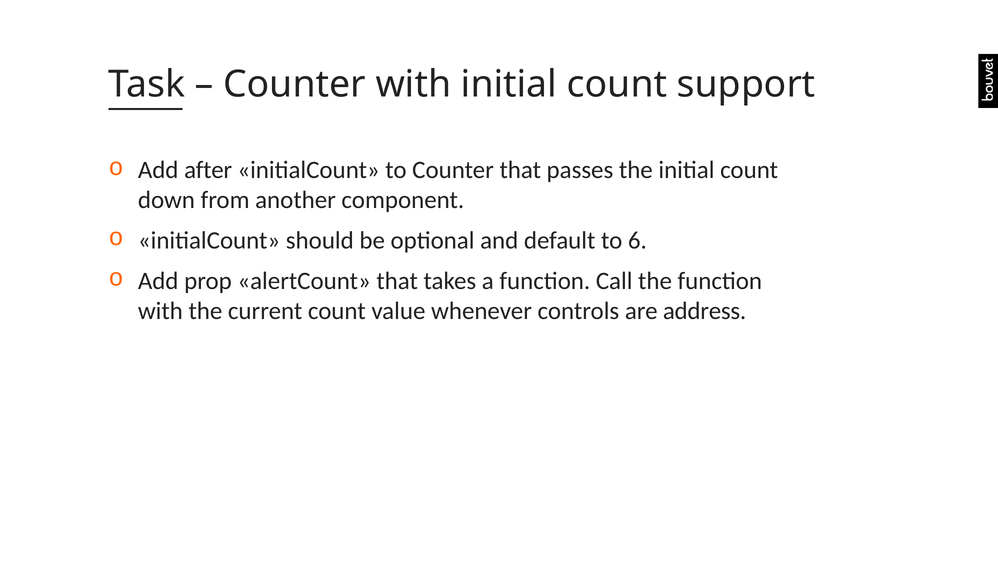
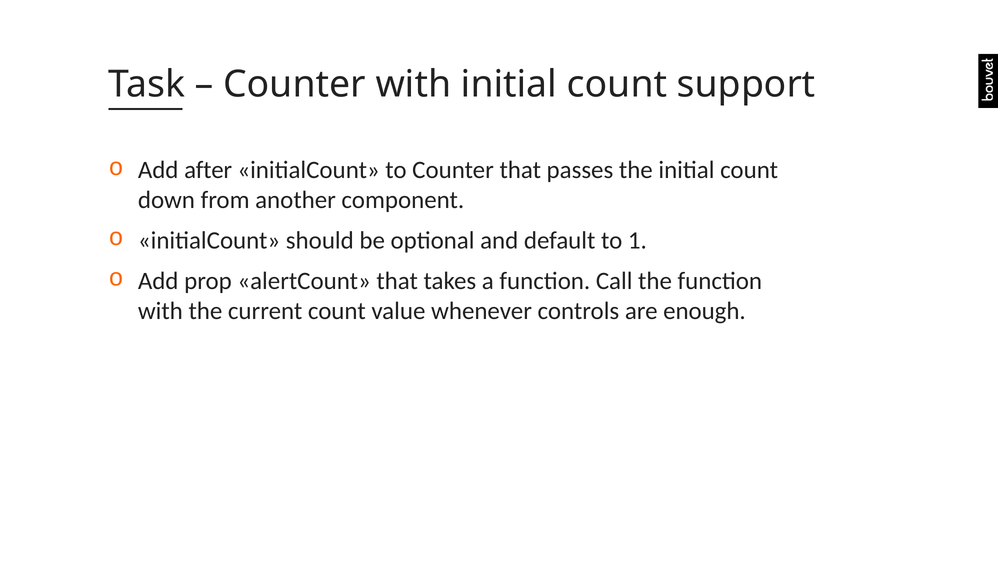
6: 6 -> 1
address: address -> enough
